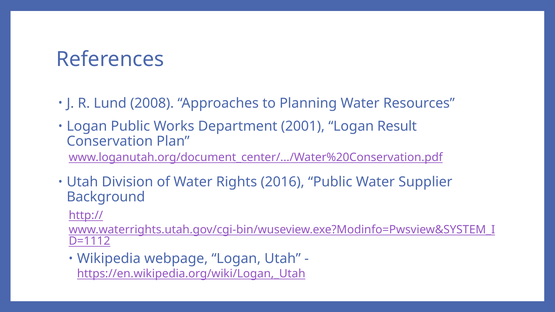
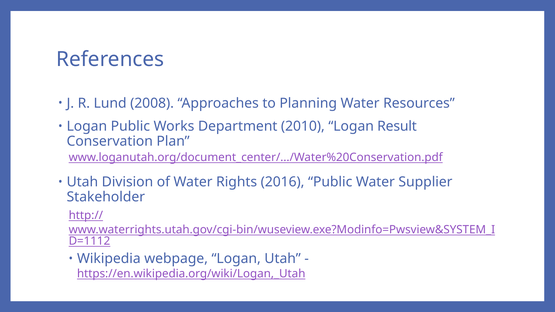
2001: 2001 -> 2010
Background: Background -> Stakeholder
